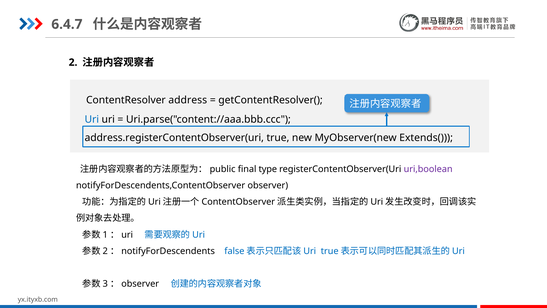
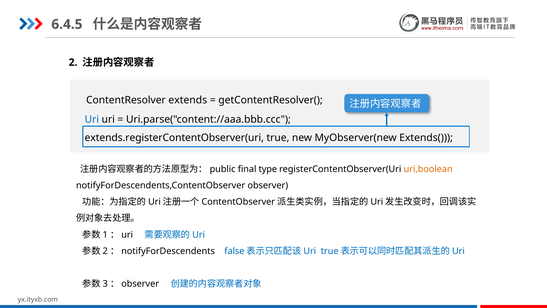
6.4.7: 6.4.7 -> 6.4.5
address: address -> extends
address.registerContentObserver(uri: address.registerContentObserver(uri -> extends.registerContentObserver(uri
uri,boolean colour: purple -> orange
